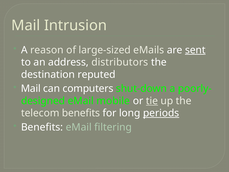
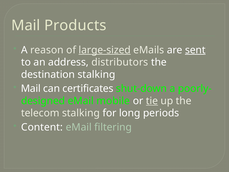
Intrusion: Intrusion -> Products
large-sized underline: none -> present
destination reputed: reputed -> stalking
computers: computers -> certificates
telecom benefits: benefits -> stalking
periods underline: present -> none
Benefits at (42, 127): Benefits -> Content
